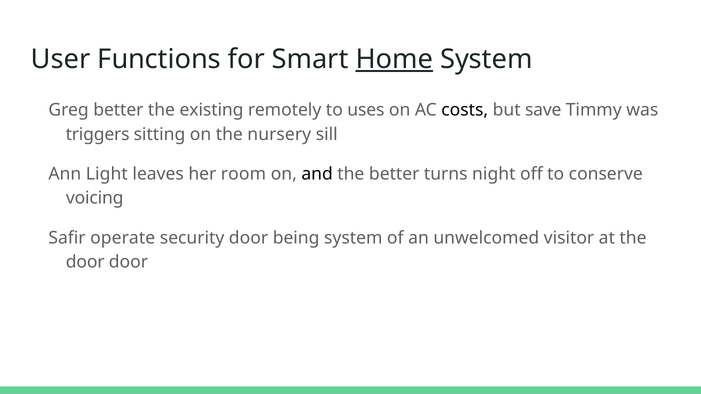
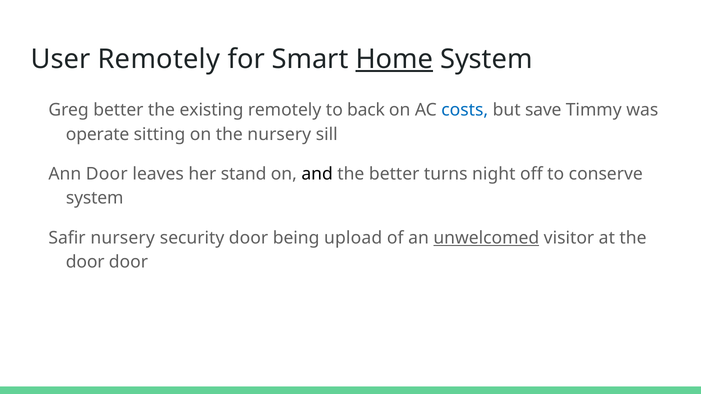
User Functions: Functions -> Remotely
uses: uses -> back
costs colour: black -> blue
triggers: triggers -> operate
Ann Light: Light -> Door
room: room -> stand
voicing at (95, 198): voicing -> system
Safir operate: operate -> nursery
being system: system -> upload
unwelcomed underline: none -> present
